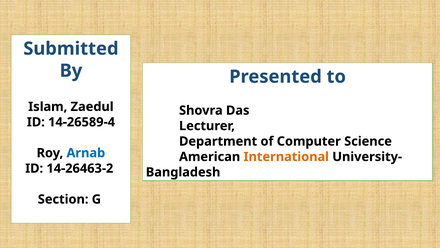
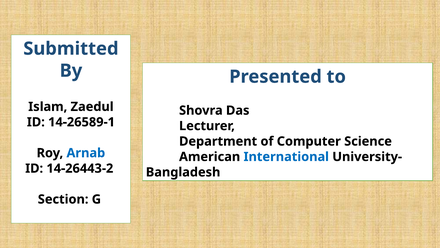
14-26589-4: 14-26589-4 -> 14-26589-1
International colour: orange -> blue
14-26463-2: 14-26463-2 -> 14-26443-2
